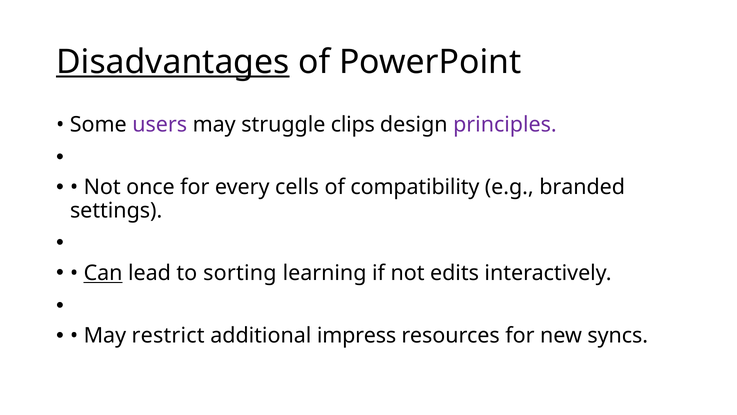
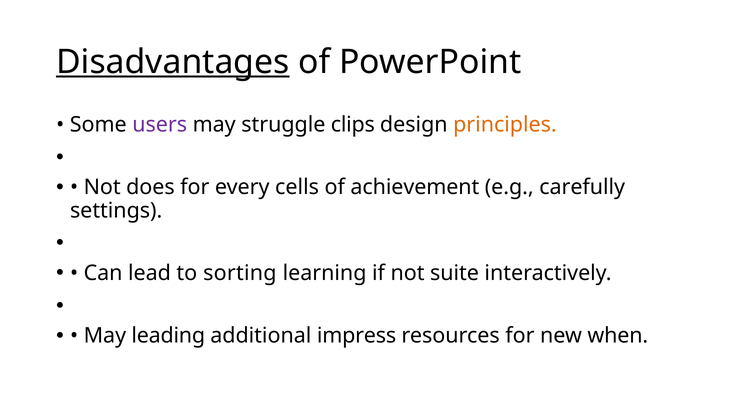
principles colour: purple -> orange
once: once -> does
compatibility: compatibility -> achievement
branded: branded -> carefully
Can underline: present -> none
edits: edits -> suite
restrict: restrict -> leading
syncs: syncs -> when
